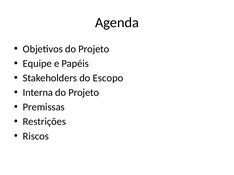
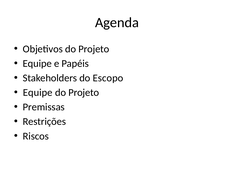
Interna at (38, 93): Interna -> Equipe
